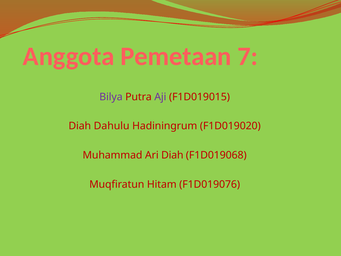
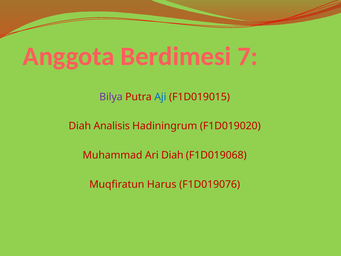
Pemetaan: Pemetaan -> Berdimesi
Aji colour: purple -> blue
Dahulu: Dahulu -> Analisis
Hitam: Hitam -> Harus
